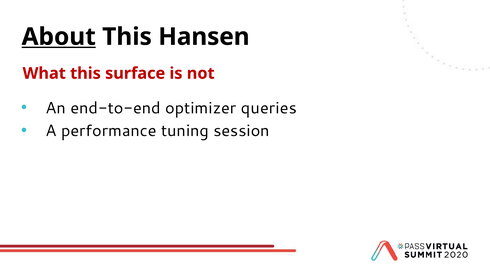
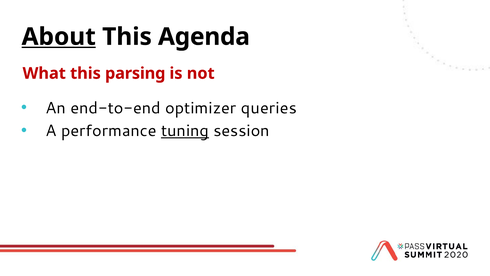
Hansen: Hansen -> Agenda
surface: surface -> parsing
tuning underline: none -> present
